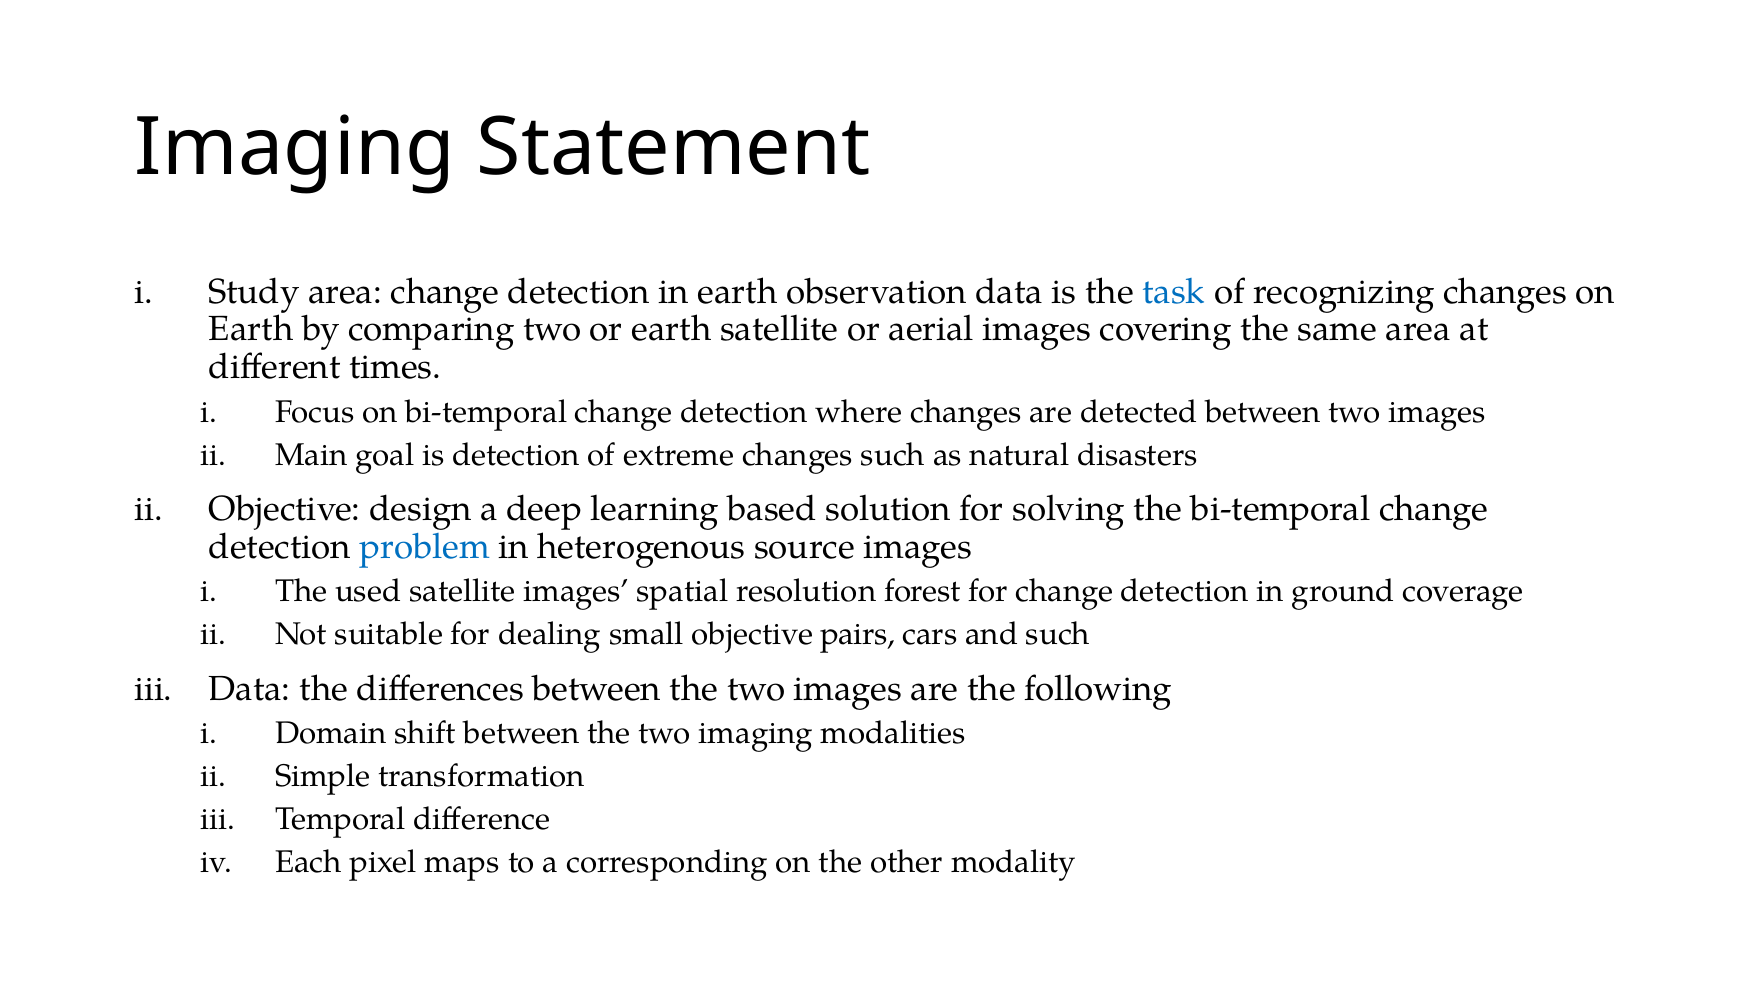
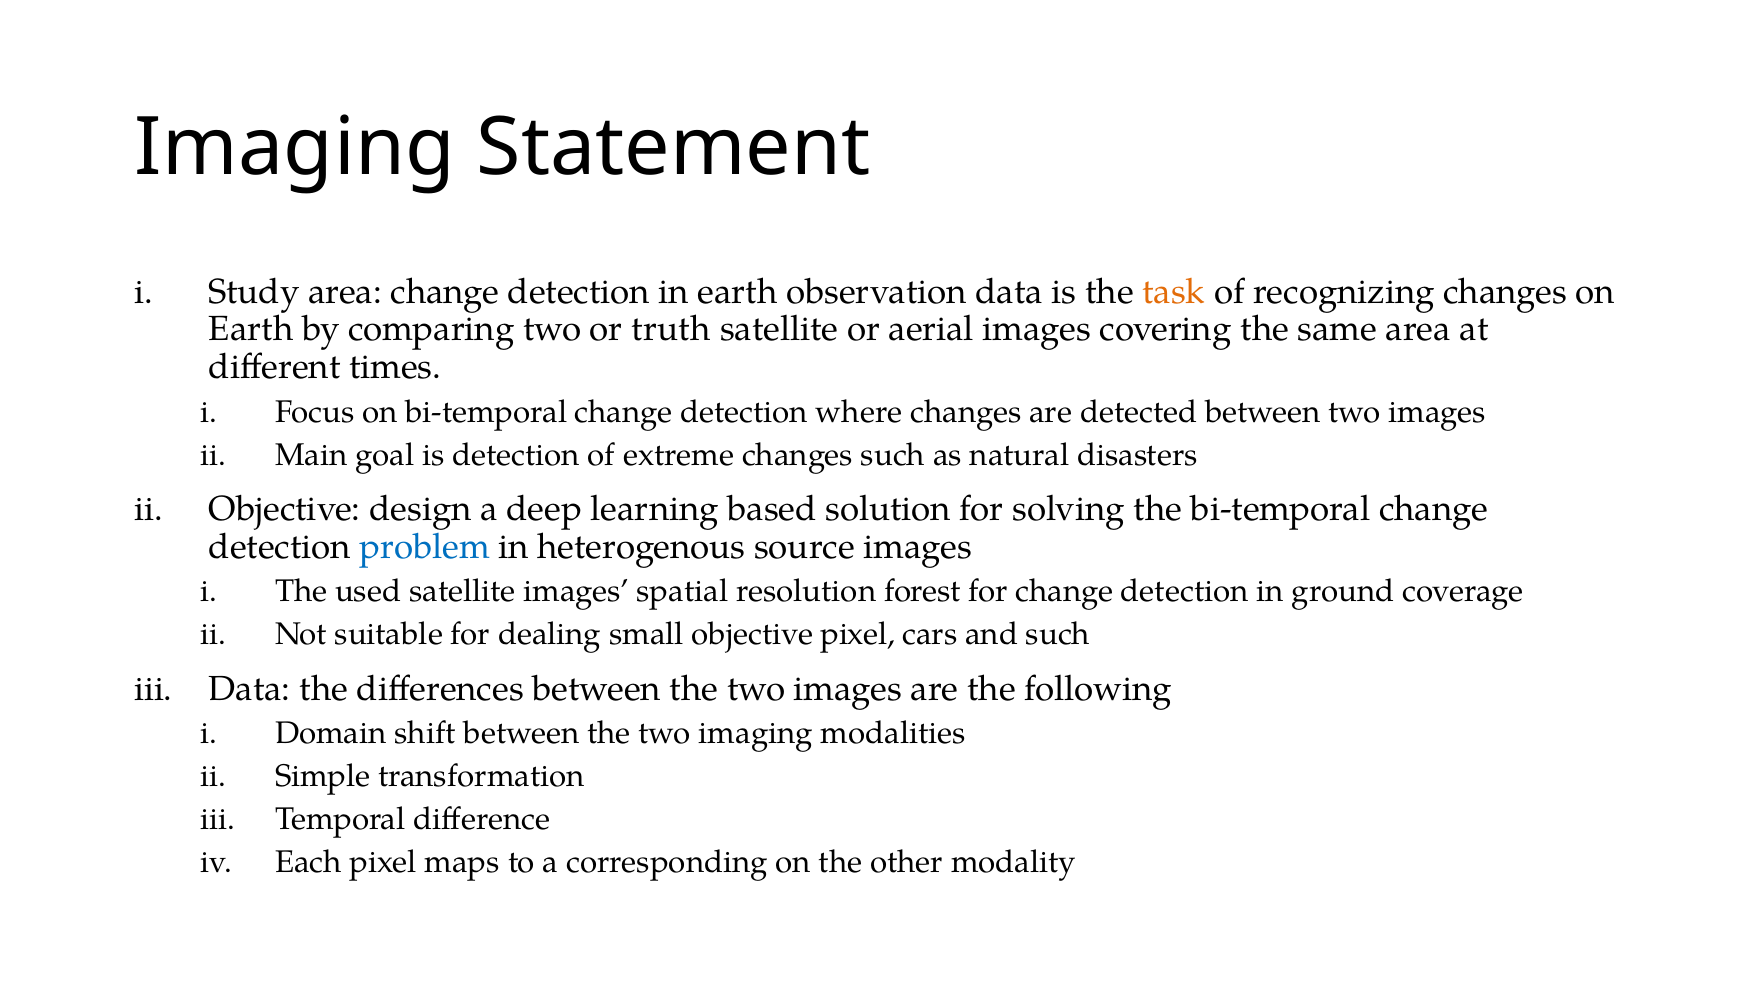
task colour: blue -> orange
or earth: earth -> truth
objective pairs: pairs -> pixel
